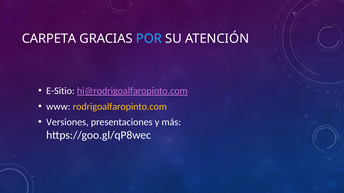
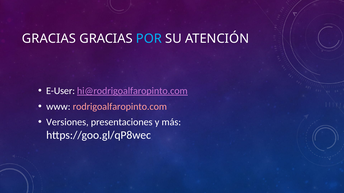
CARPETA at (49, 39): CARPETA -> GRACIAS
E-Sitio: E-Sitio -> E-User
rodrigoalfaropinto.com colour: yellow -> pink
